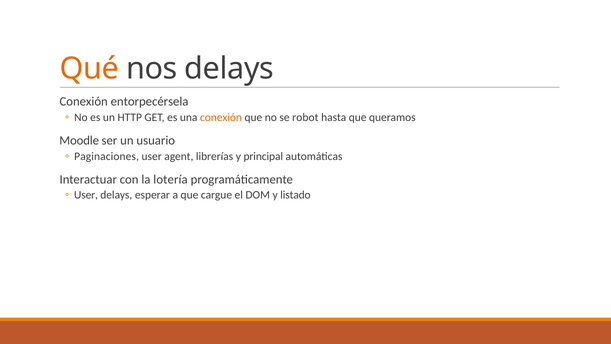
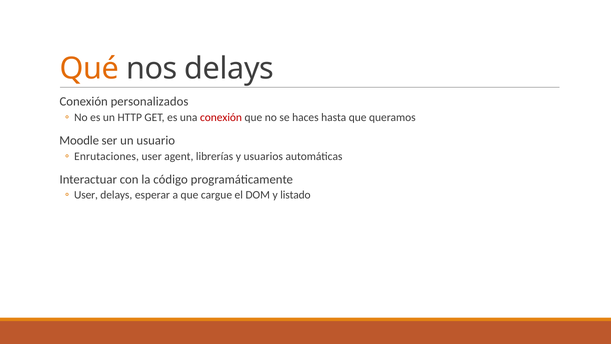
entorpecérsela: entorpecérsela -> personalizados
conexión at (221, 117) colour: orange -> red
robot: robot -> haces
Paginaciones: Paginaciones -> Enrutaciones
principal: principal -> usuarios
lotería: lotería -> código
